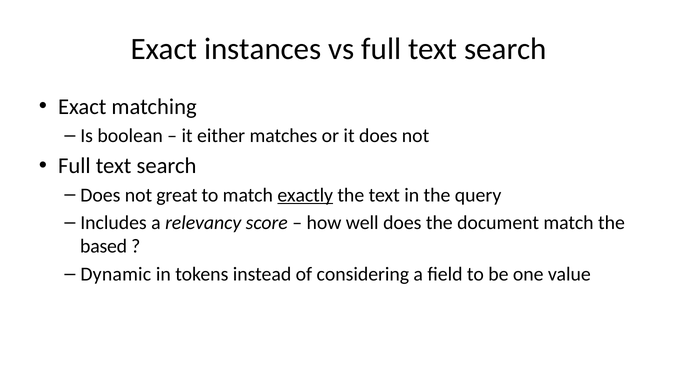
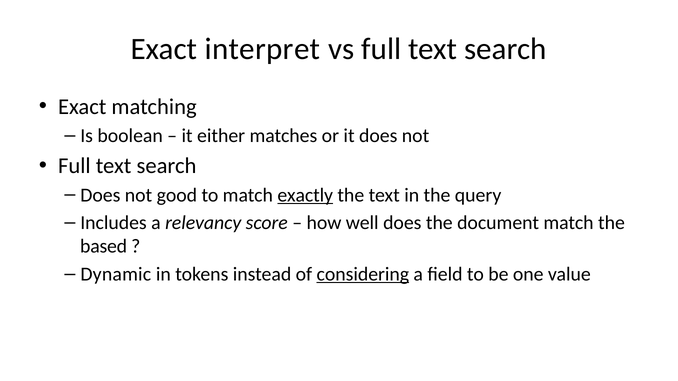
instances: instances -> interpret
great: great -> good
considering underline: none -> present
